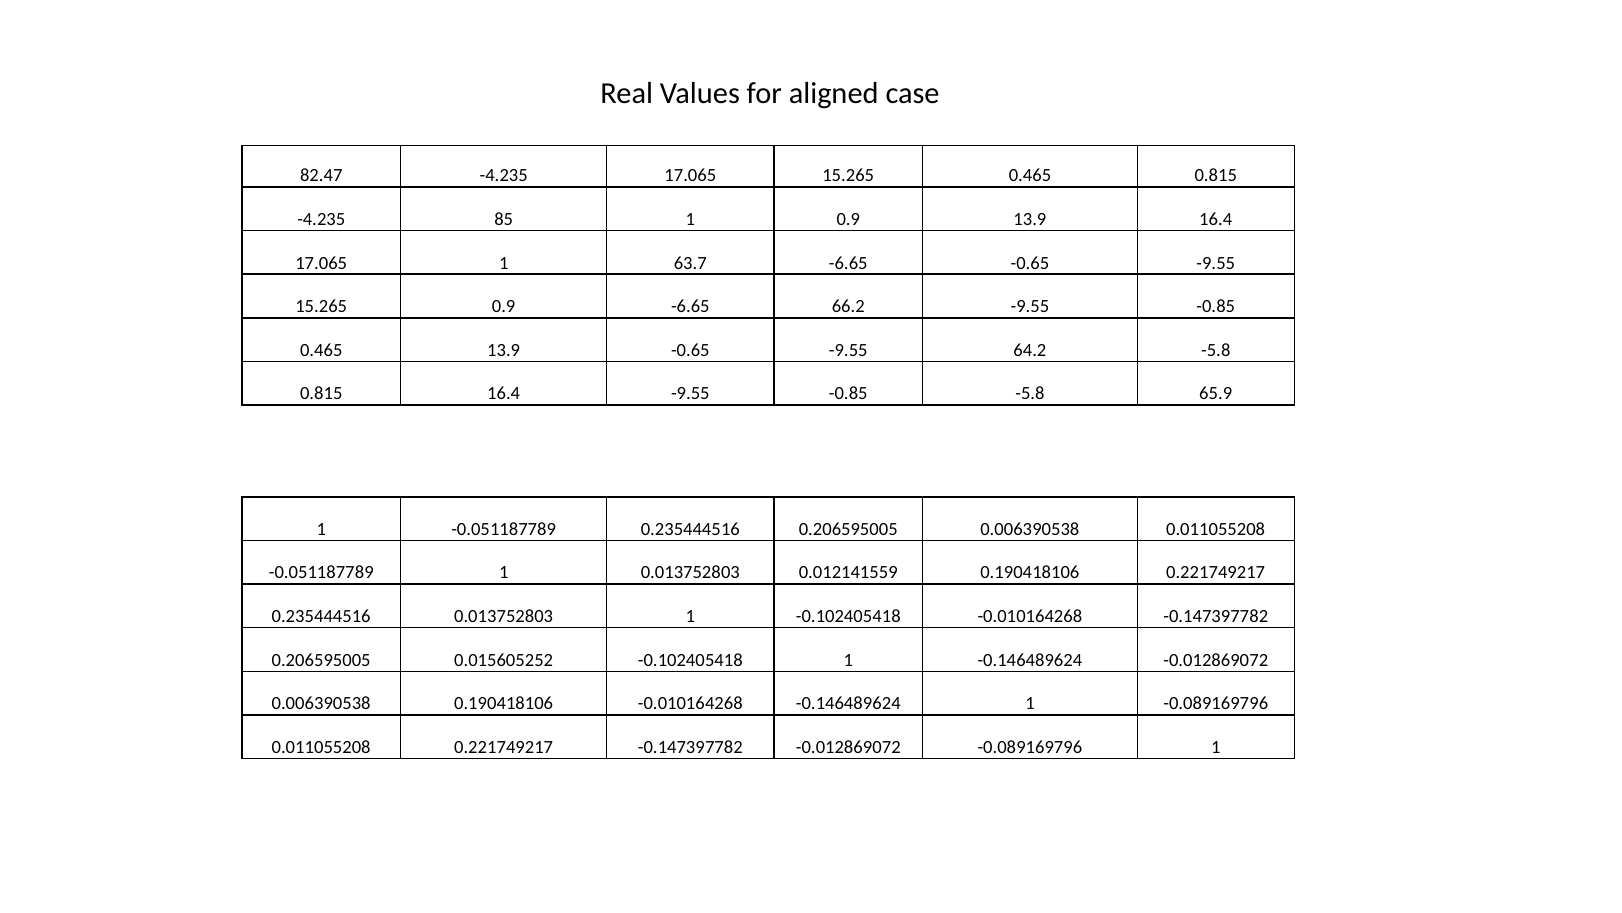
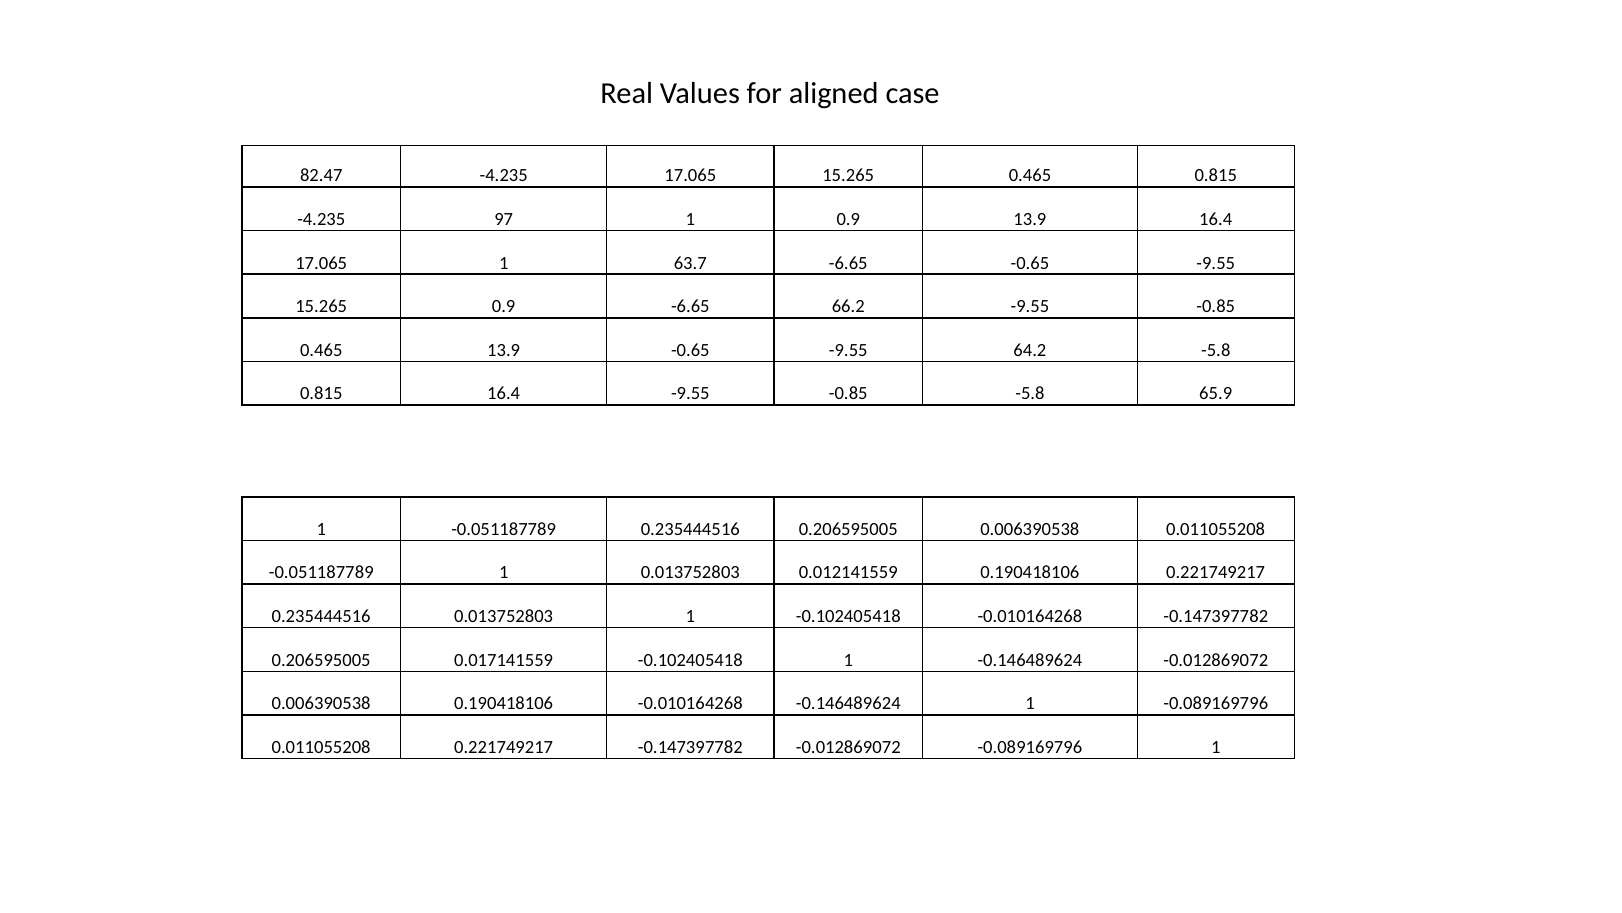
85: 85 -> 97
0.015605252: 0.015605252 -> 0.017141559
